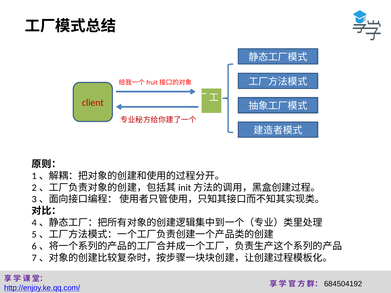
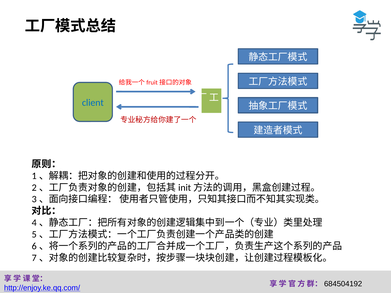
client colour: red -> blue
